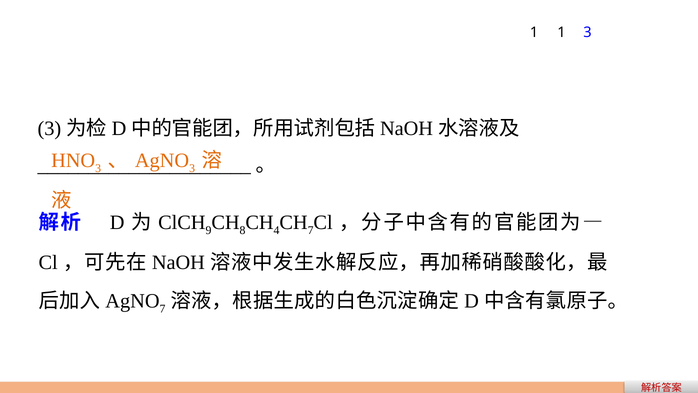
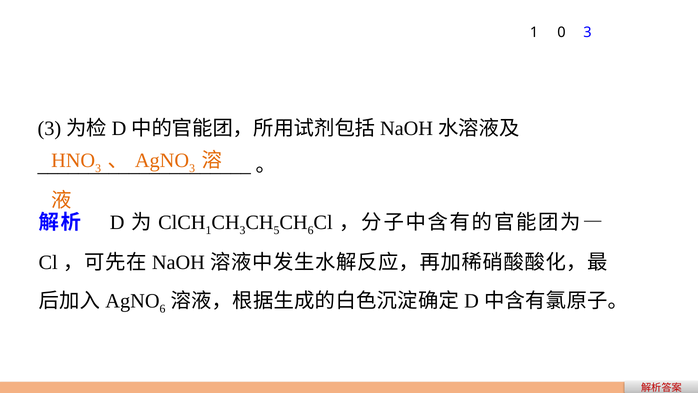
1 1: 1 -> 0
9 at (208, 230): 9 -> 1
8 at (243, 230): 8 -> 3
4: 4 -> 5
7 at (311, 230): 7 -> 6
7 at (162, 309): 7 -> 6
